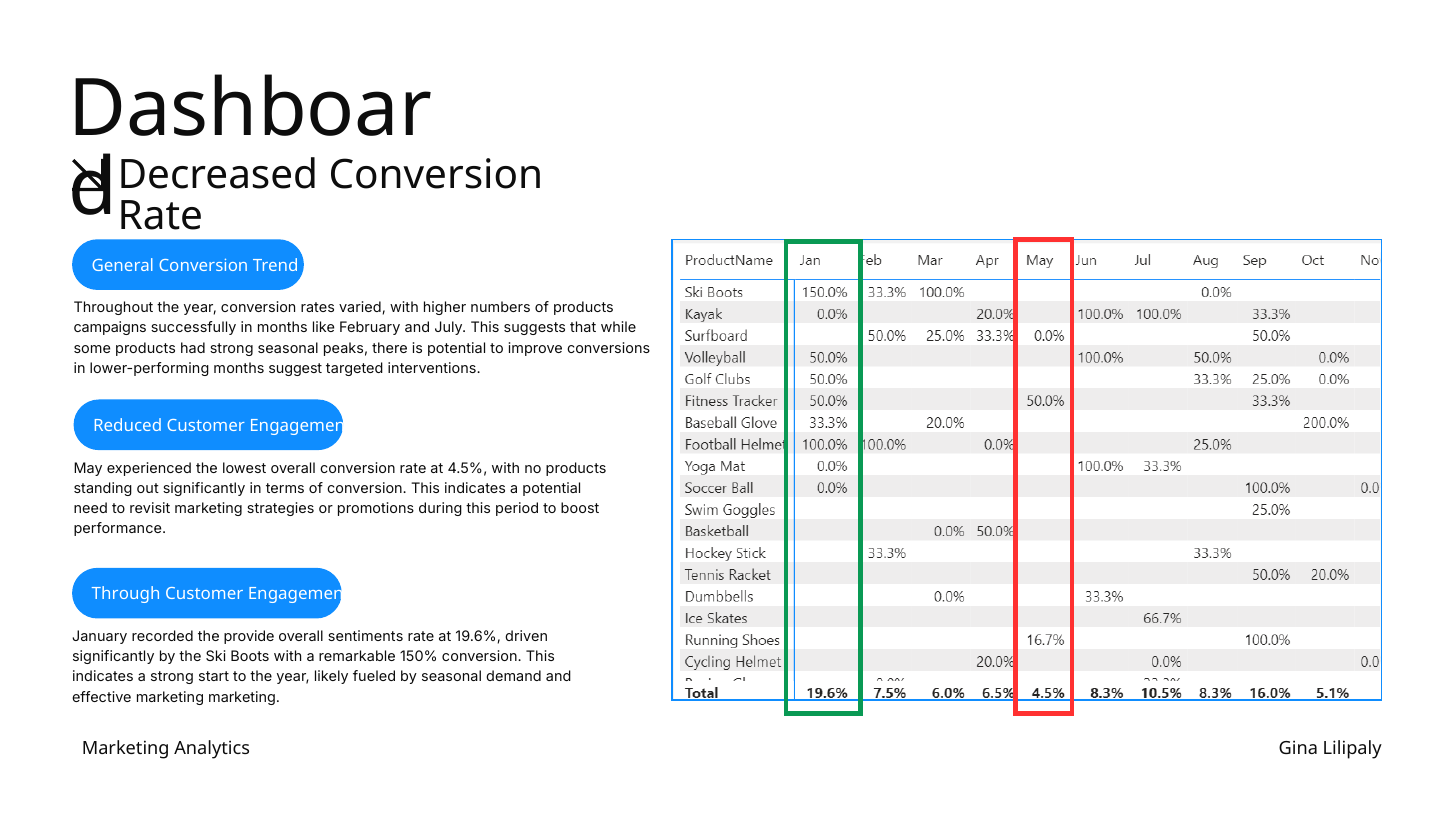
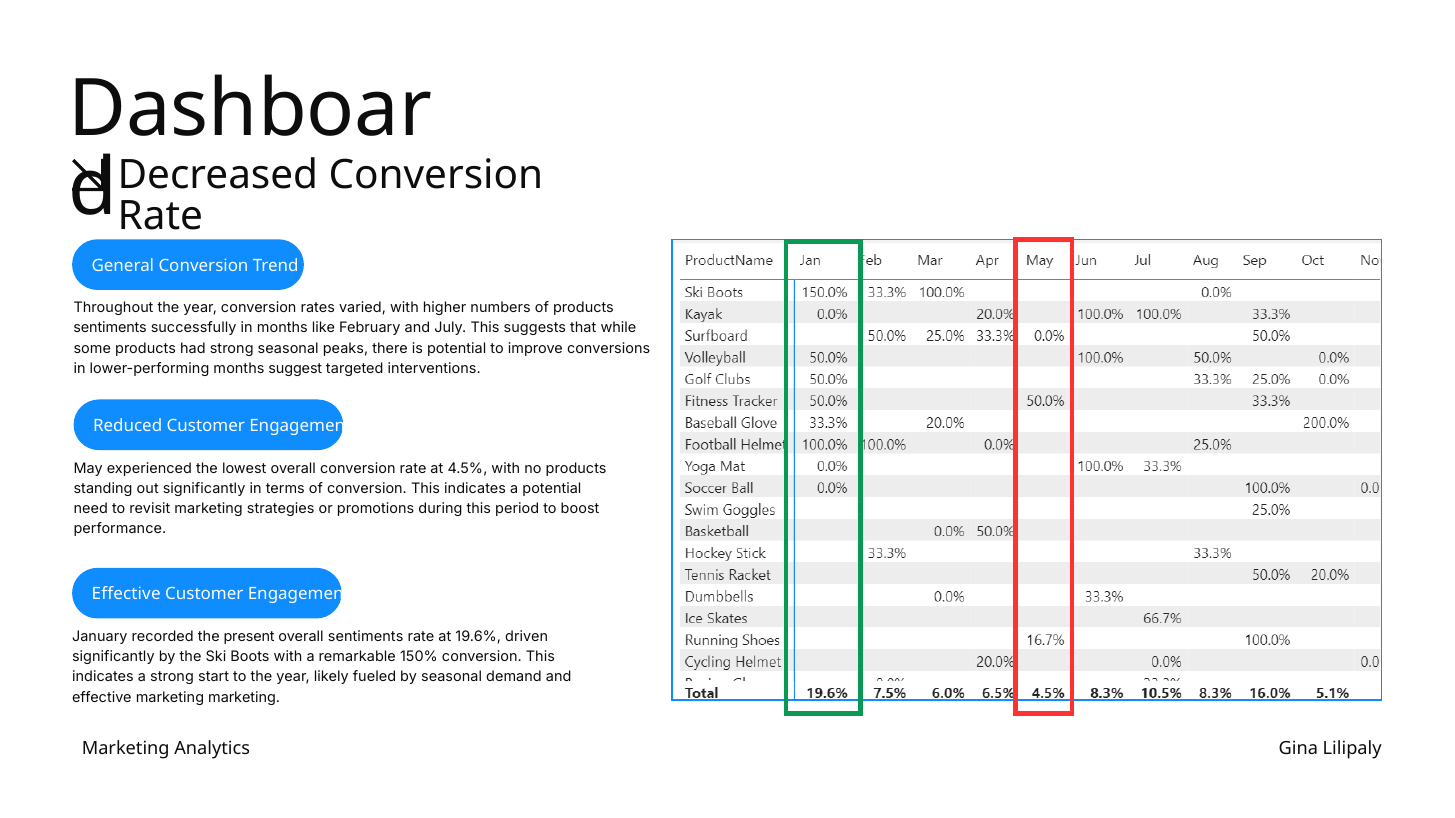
campaigns at (110, 328): campaigns -> sentiments
Through at (126, 595): Through -> Effective
provide: provide -> present
